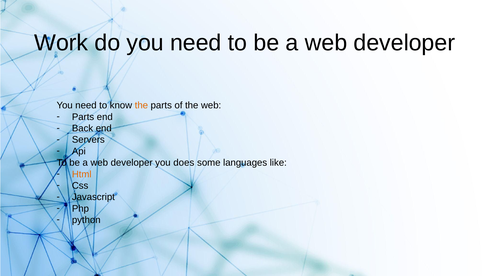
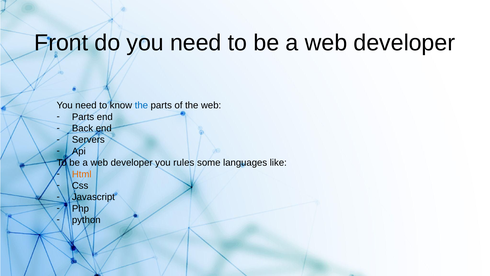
Work: Work -> Front
the at (141, 105) colour: orange -> blue
does: does -> rules
